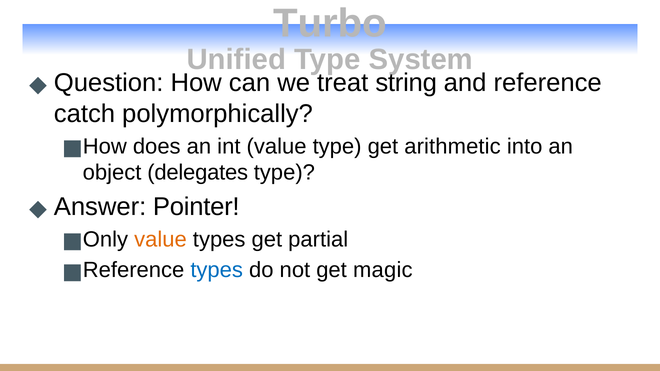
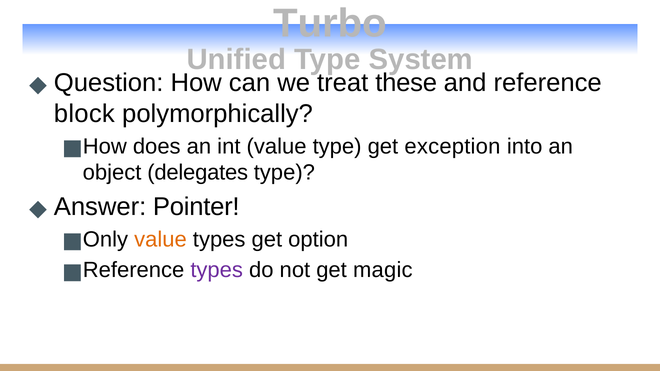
string: string -> these
catch: catch -> block
arithmetic: arithmetic -> exception
partial: partial -> option
types at (217, 270) colour: blue -> purple
